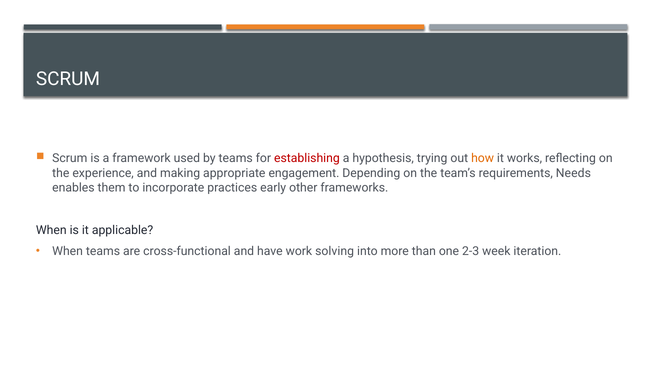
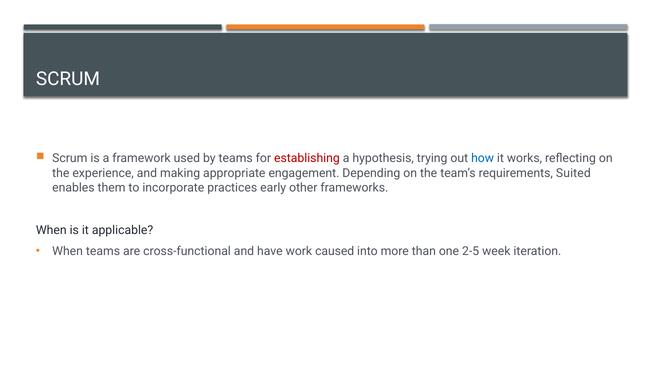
how colour: orange -> blue
Needs: Needs -> Suited
solving: solving -> caused
2-3: 2-3 -> 2-5
